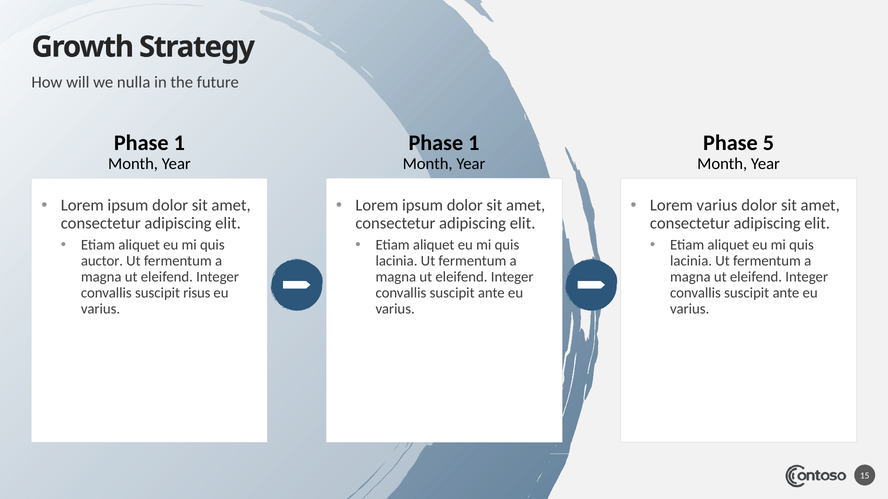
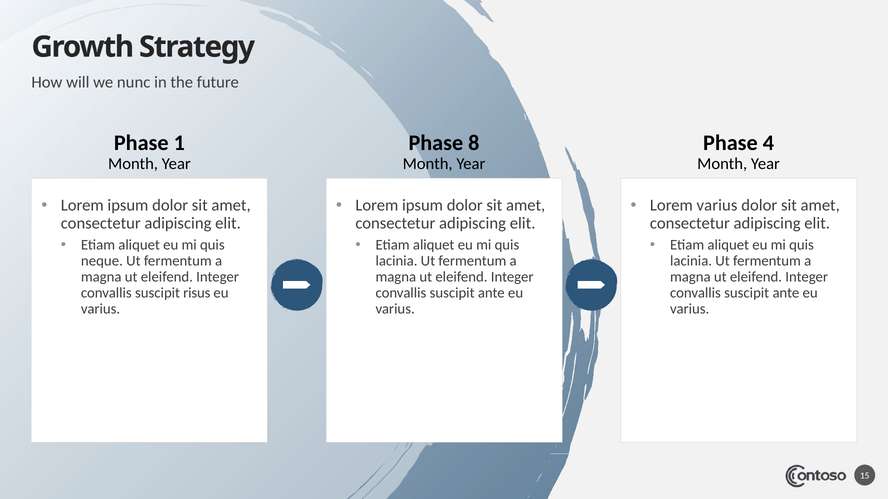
nulla: nulla -> nunc
1 at (474, 143): 1 -> 8
5: 5 -> 4
auctor: auctor -> neque
